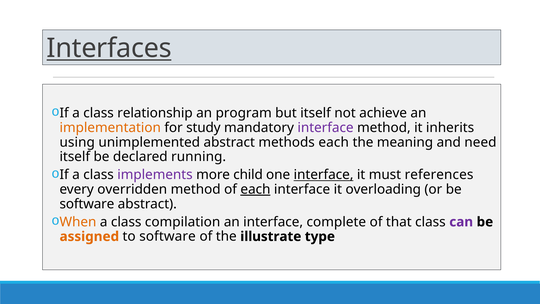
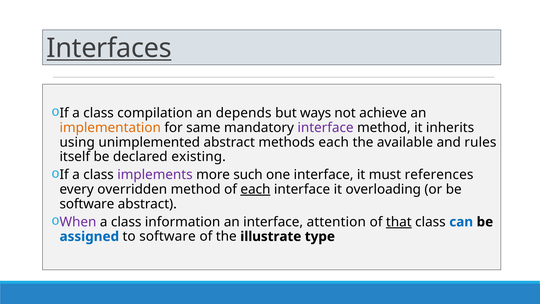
relationship: relationship -> compilation
program: program -> depends
but itself: itself -> ways
study: study -> same
meaning: meaning -> available
need: need -> rules
running: running -> existing
child: child -> such
interface at (324, 175) underline: present -> none
When colour: orange -> purple
compilation: compilation -> information
complete: complete -> attention
that underline: none -> present
can colour: purple -> blue
assigned colour: orange -> blue
